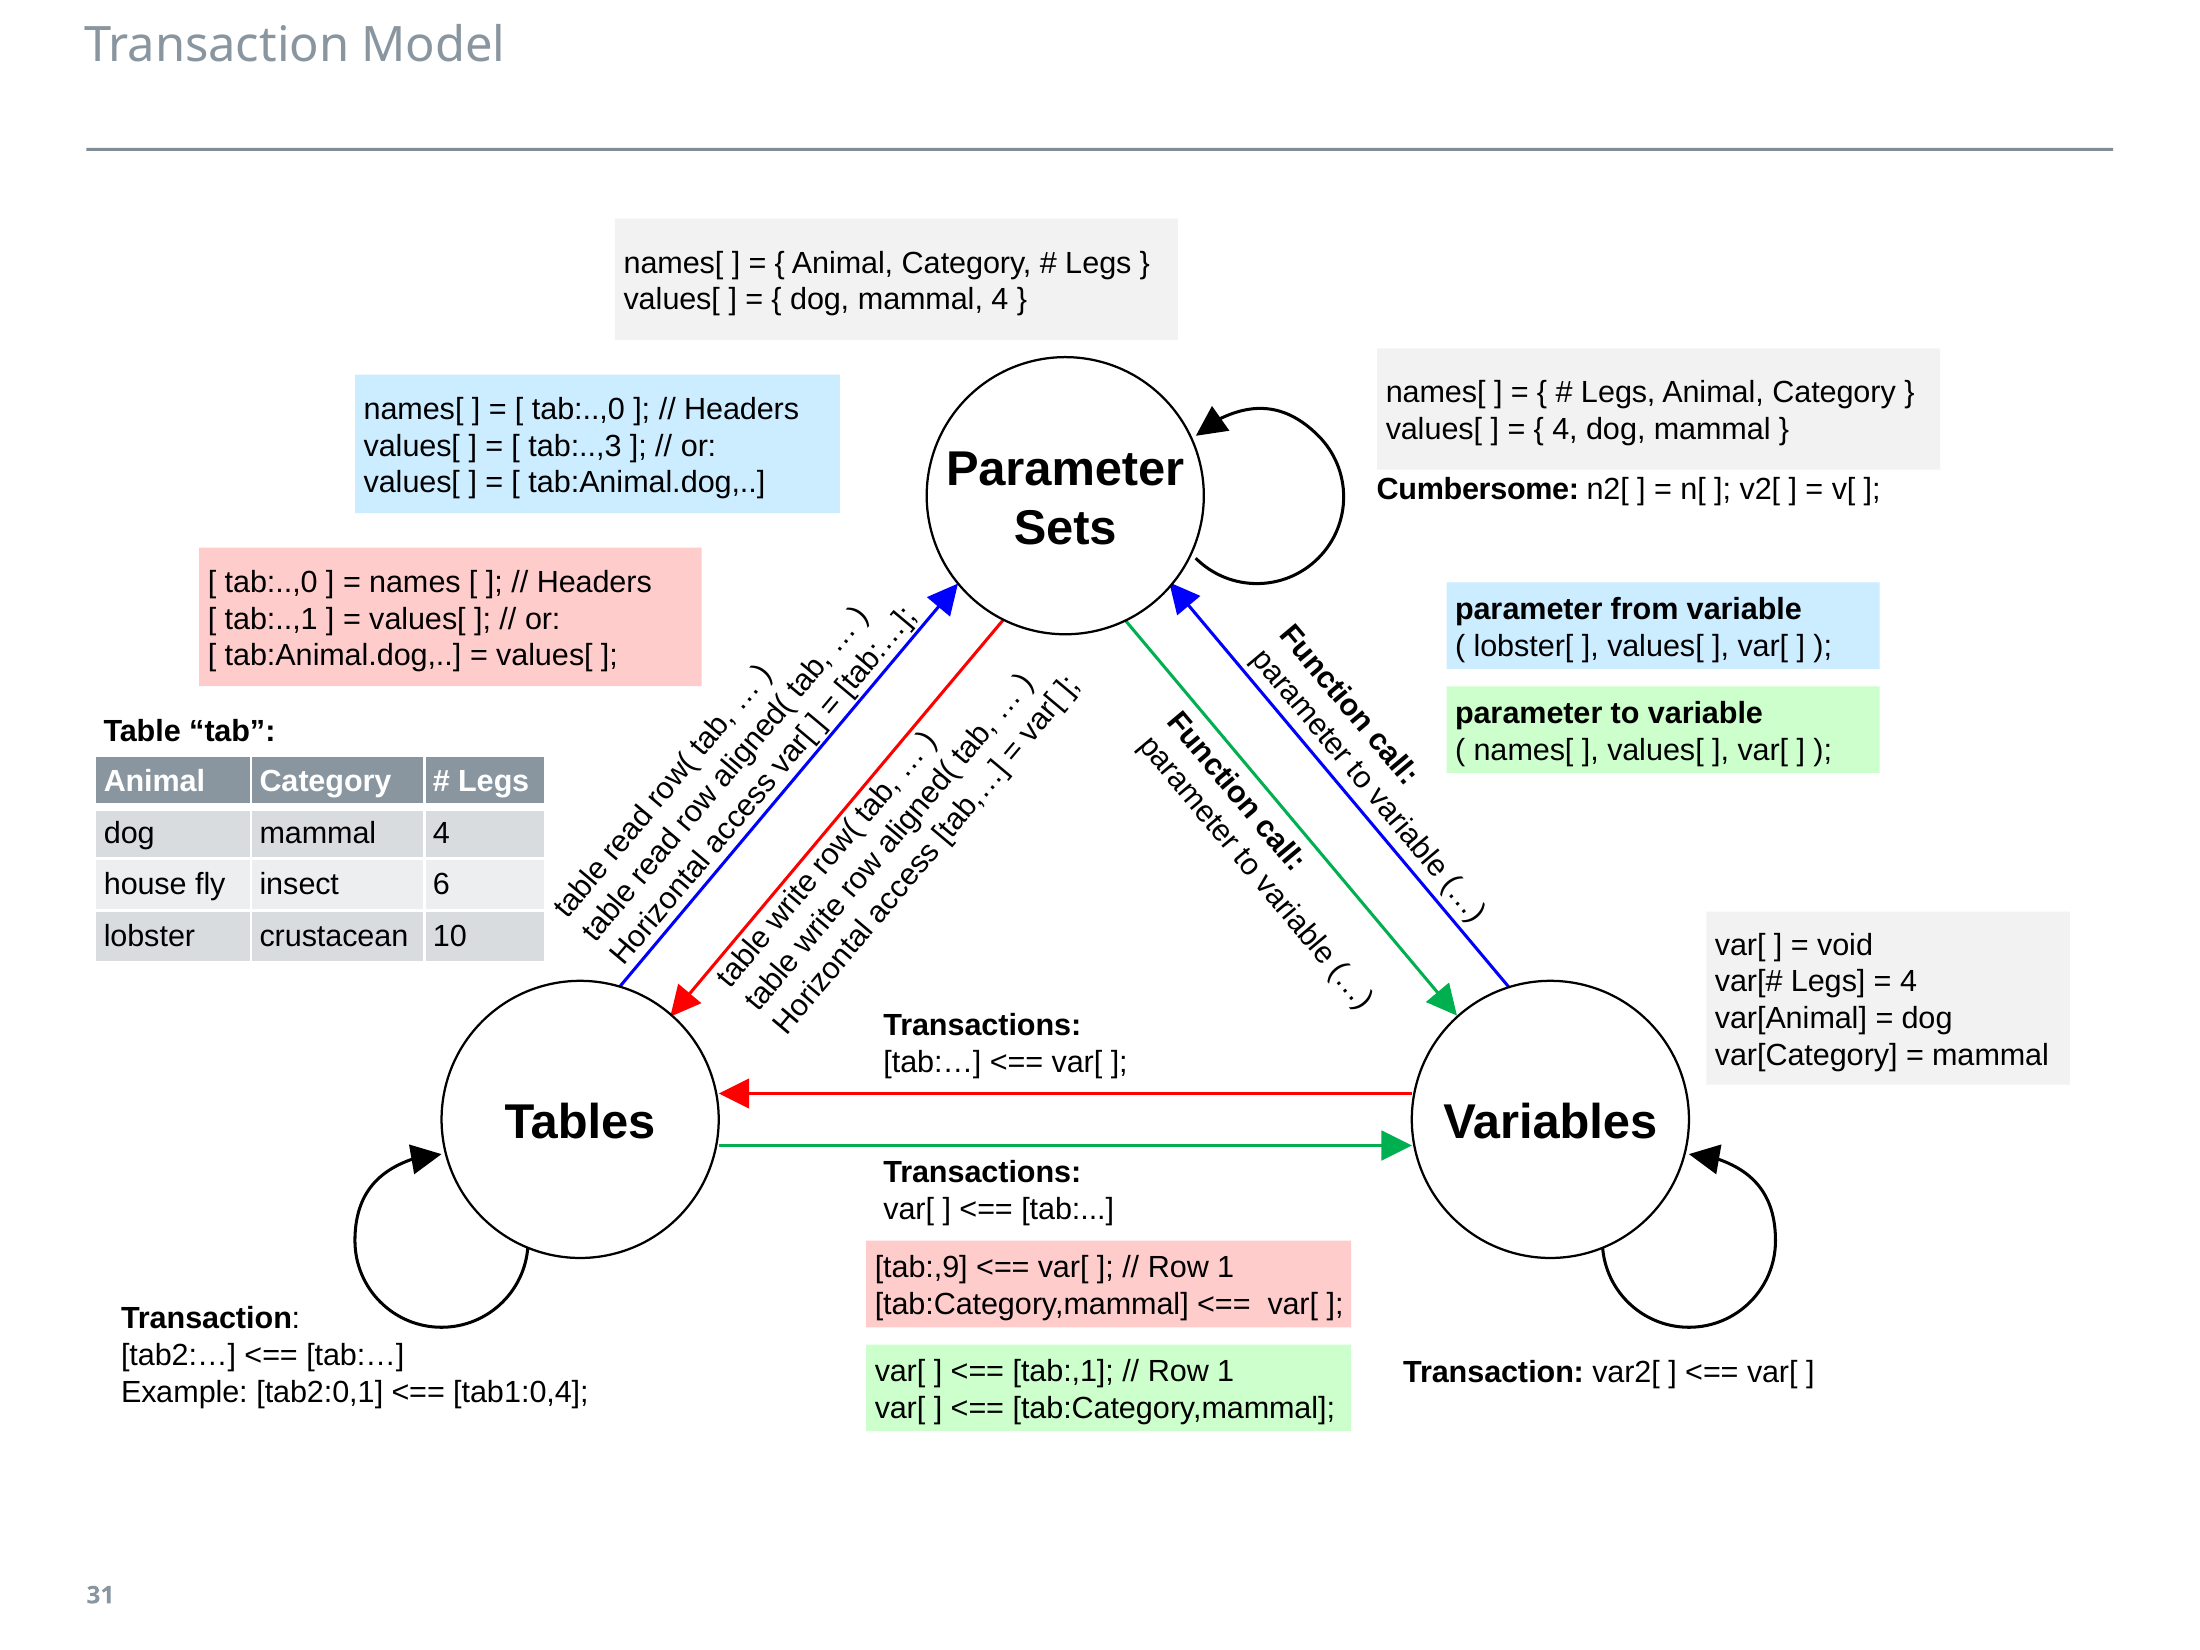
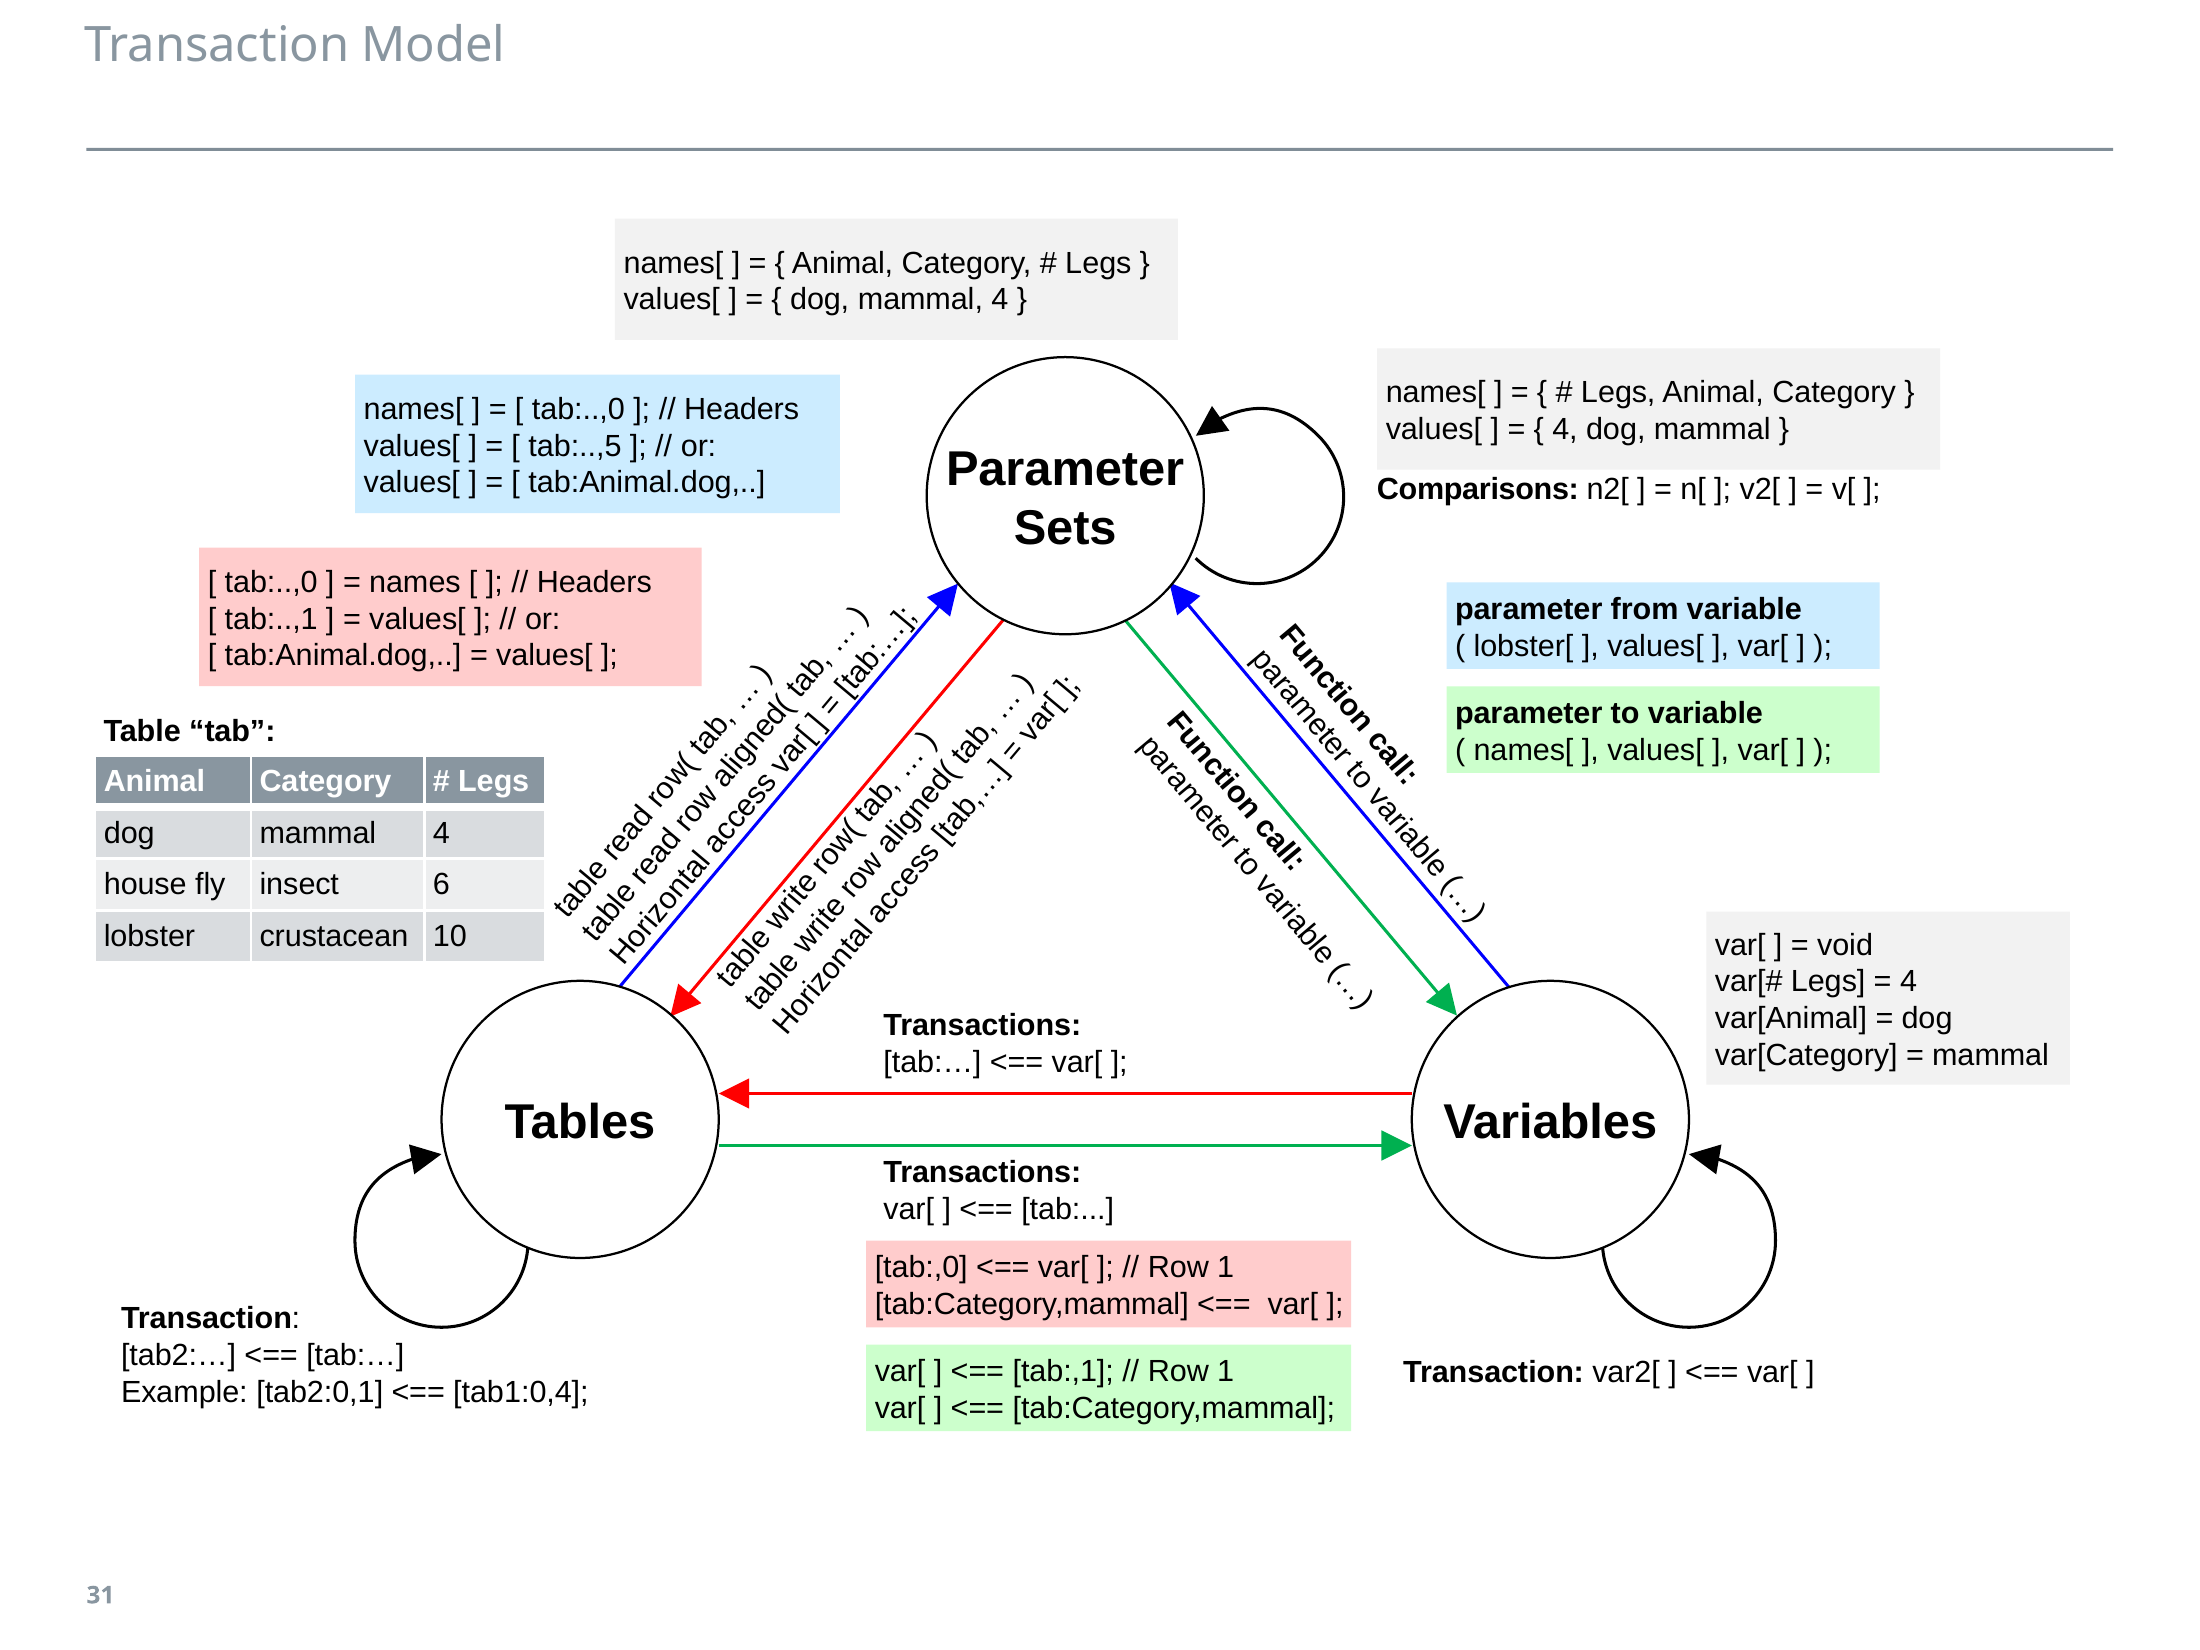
tab:..,3: tab:..,3 -> tab:..,5
Cumbersome: Cumbersome -> Comparisons
tab:,9: tab:,9 -> tab:,0
